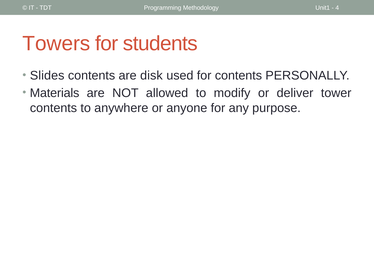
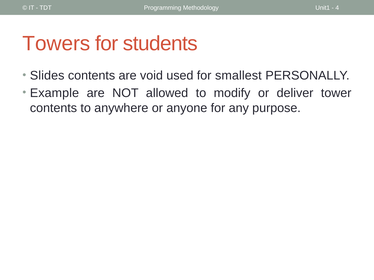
disk: disk -> void
for contents: contents -> smallest
Materials: Materials -> Example
